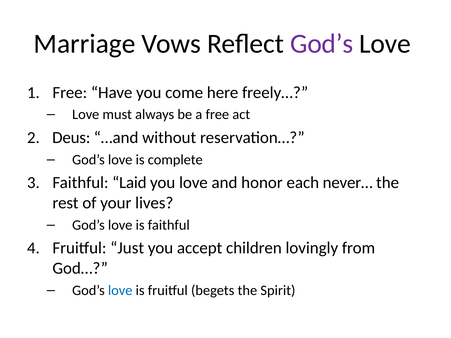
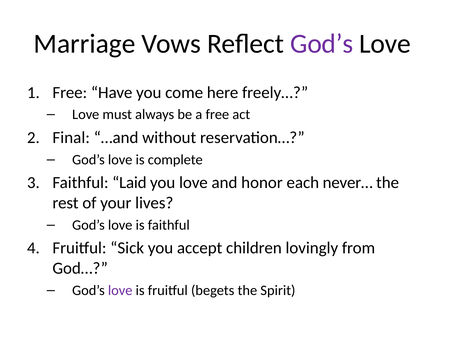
Deus: Deus -> Final
Just: Just -> Sick
love at (120, 291) colour: blue -> purple
